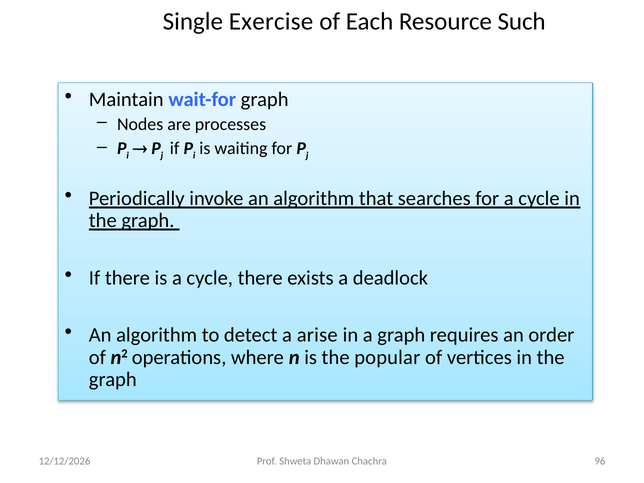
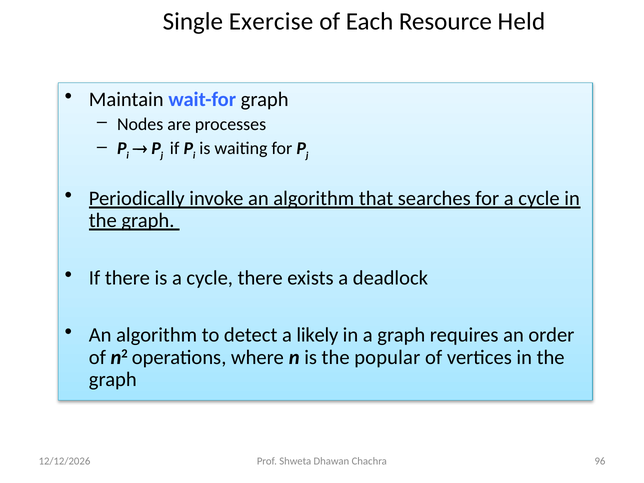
Such: Such -> Held
arise: arise -> likely
